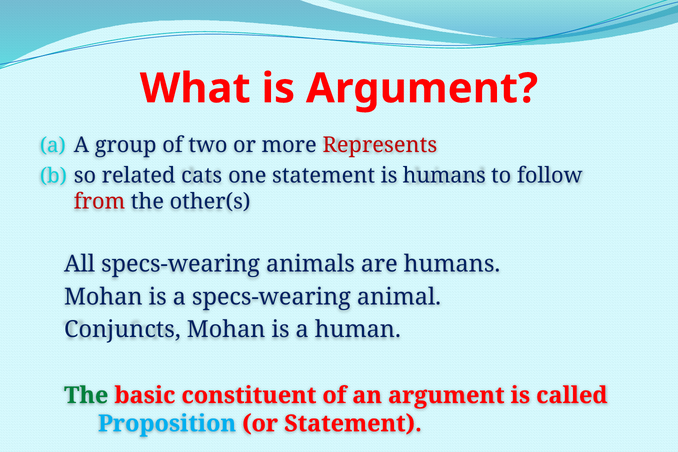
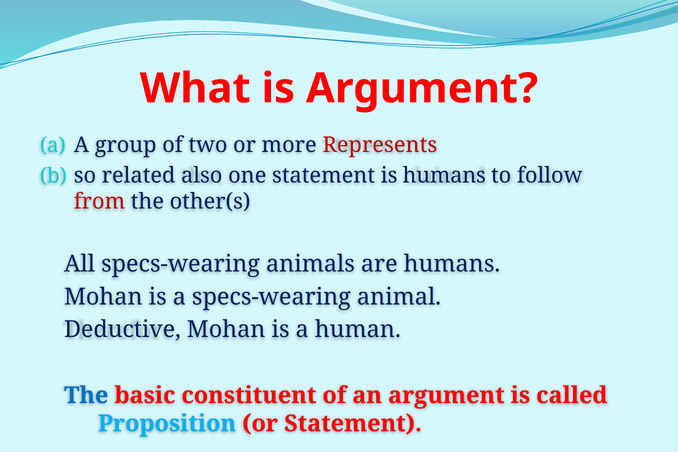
cats: cats -> also
Conjuncts: Conjuncts -> Deductive
The at (86, 395) colour: green -> blue
